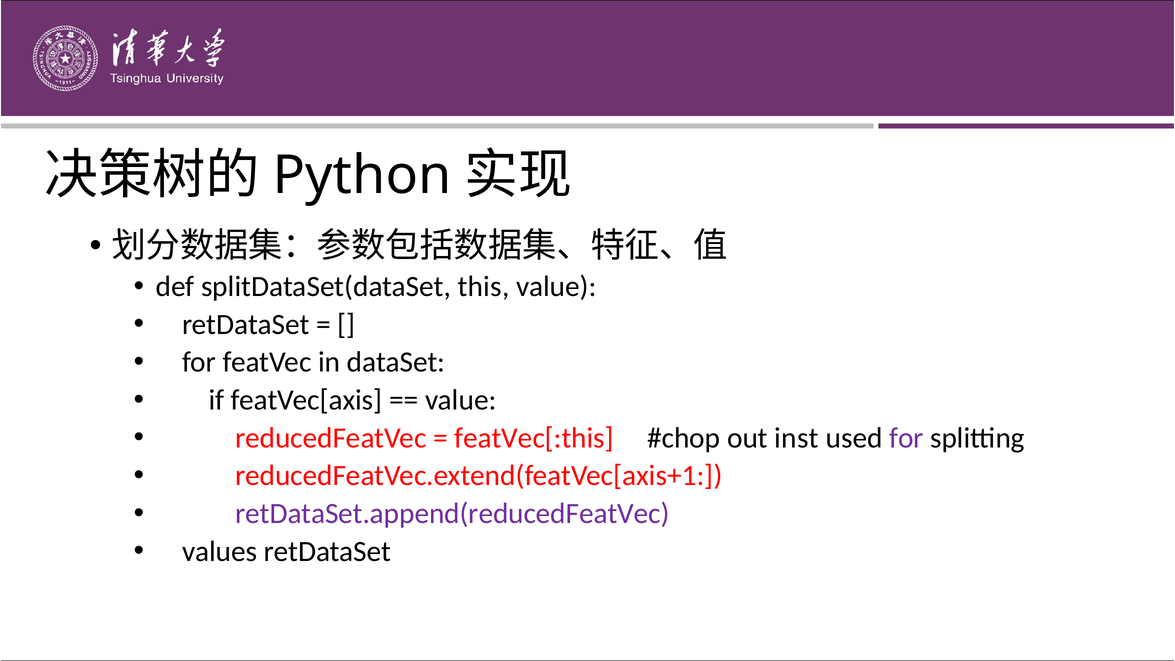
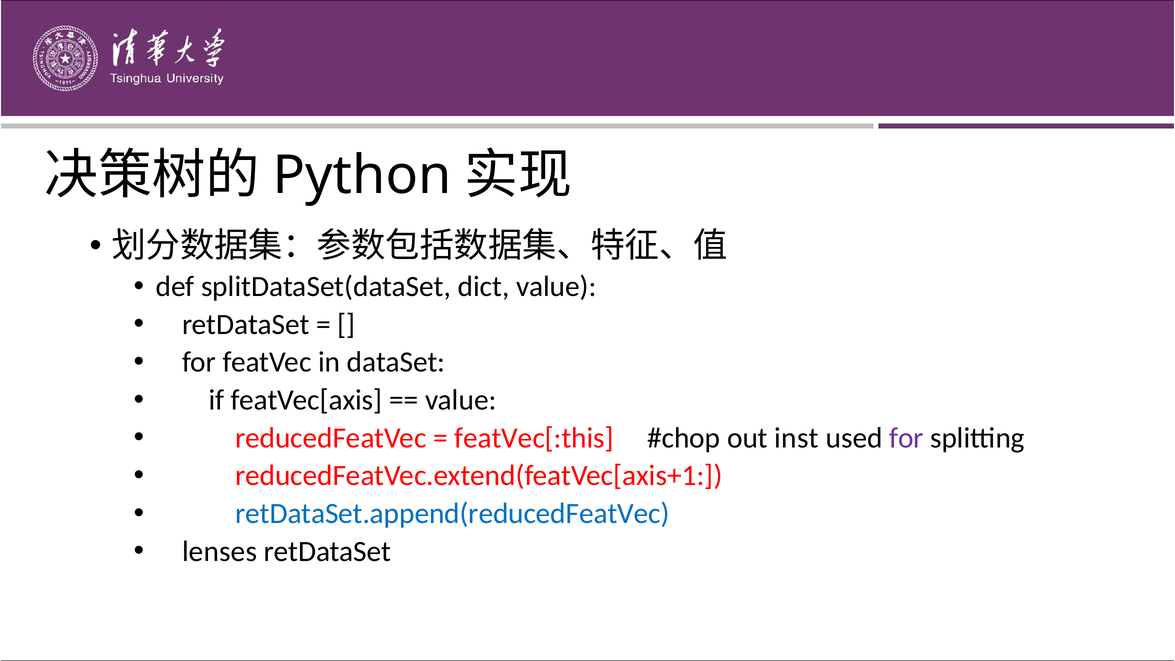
this: this -> dict
retDataSet.append(reducedFeatVec colour: purple -> blue
values: values -> lenses
